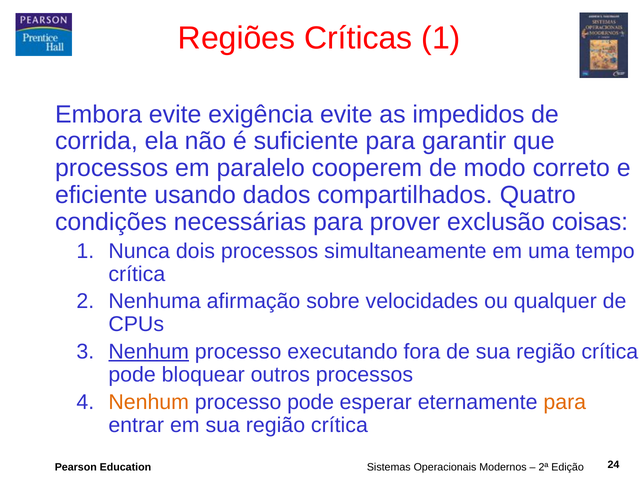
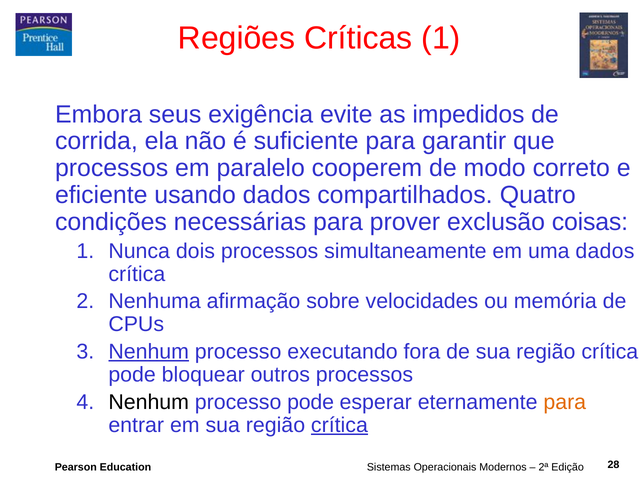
Embora evite: evite -> seus
uma tempo: tempo -> dados
qualquer: qualquer -> memória
Nenhum at (149, 402) colour: orange -> black
crítica at (339, 425) underline: none -> present
24: 24 -> 28
